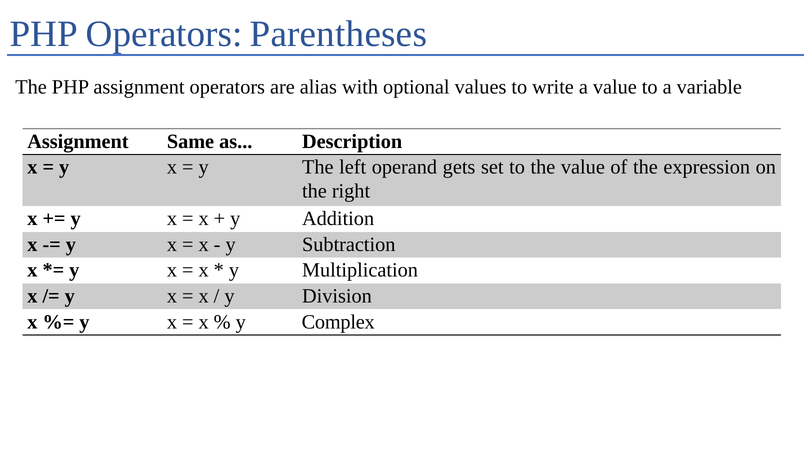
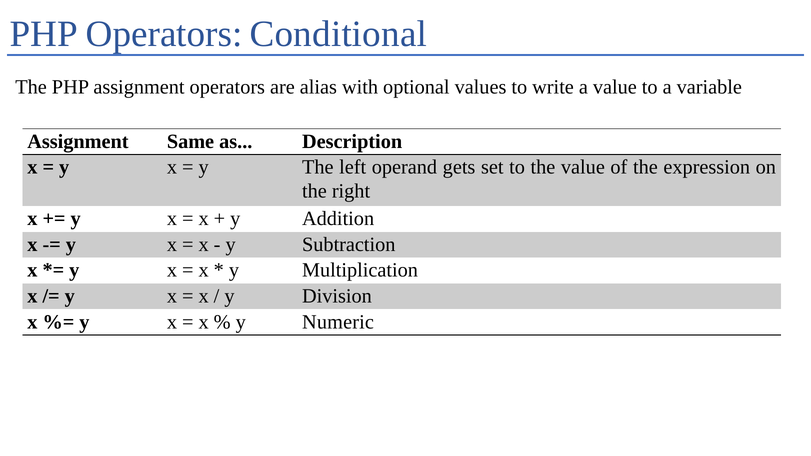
Parentheses: Parentheses -> Conditional
Complex: Complex -> Numeric
